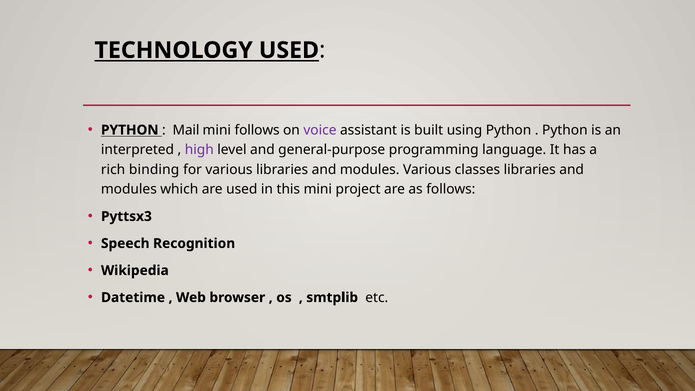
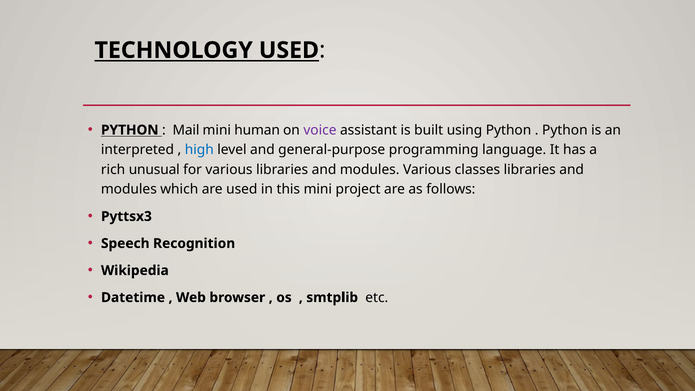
mini follows: follows -> human
high colour: purple -> blue
binding: binding -> unusual
